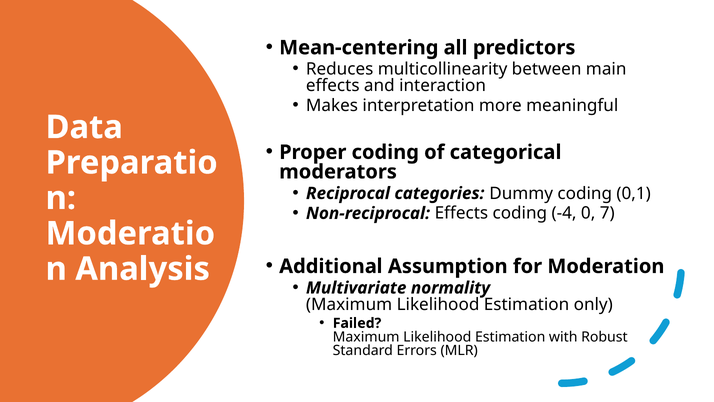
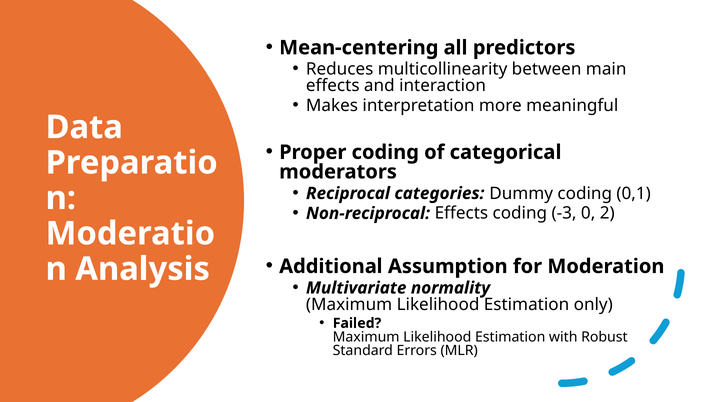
-4: -4 -> -3
7: 7 -> 2
